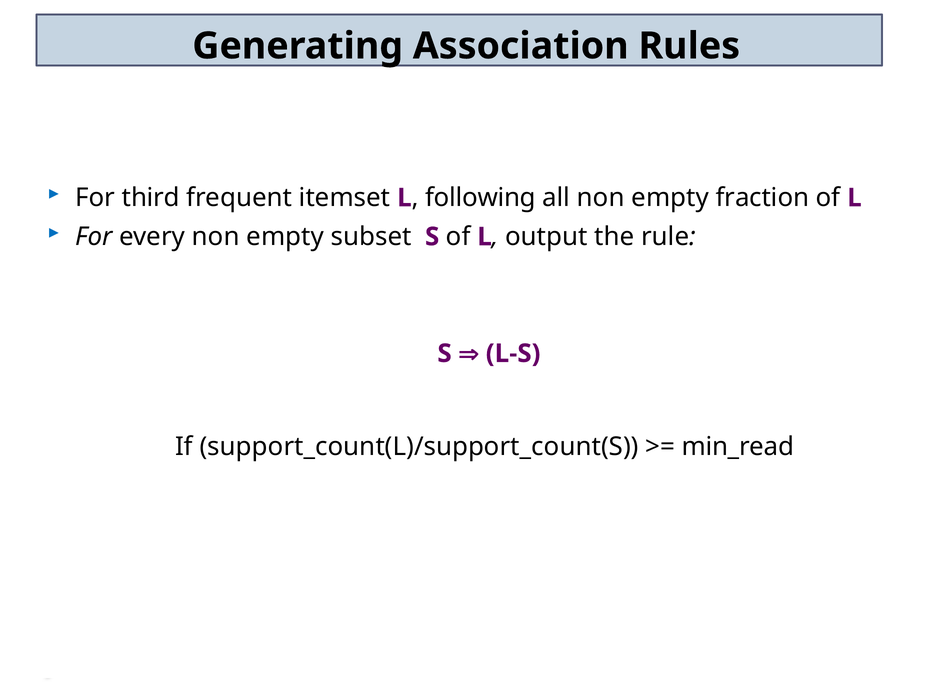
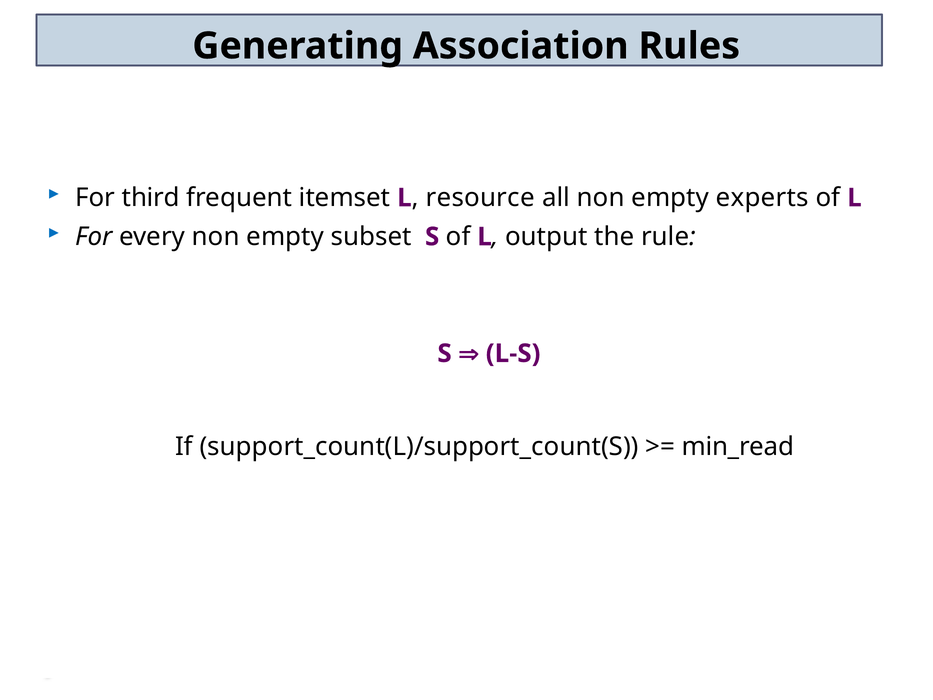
following: following -> resource
fraction: fraction -> experts
